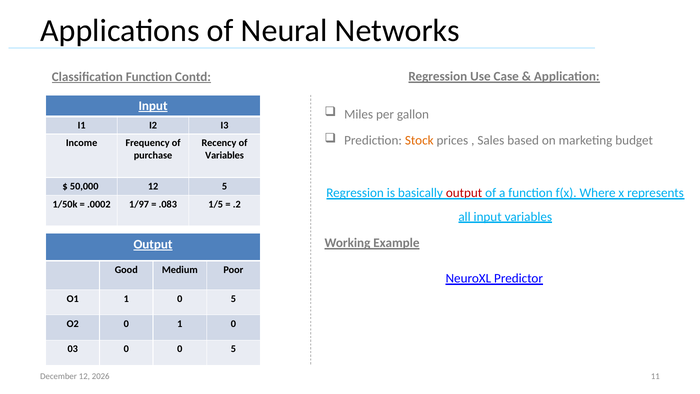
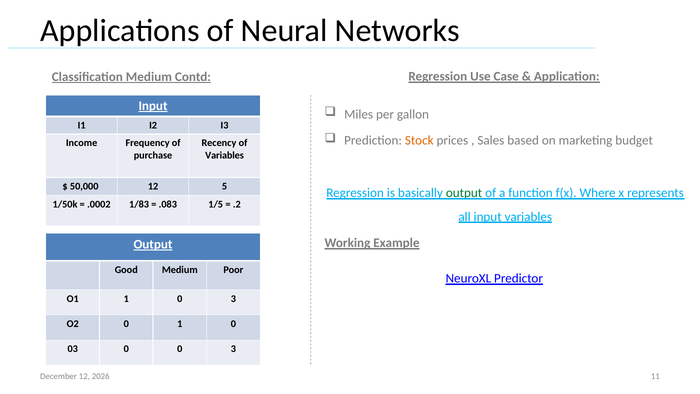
Classification Function: Function -> Medium
output at (464, 193) colour: red -> green
1/97: 1/97 -> 1/83
1 0 5: 5 -> 3
0 0 5: 5 -> 3
